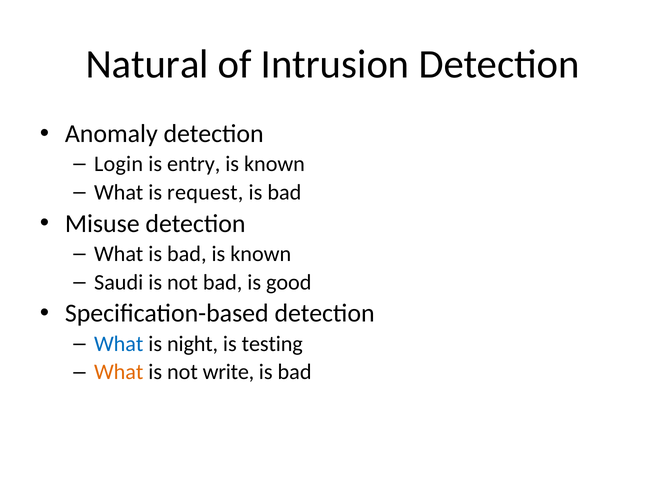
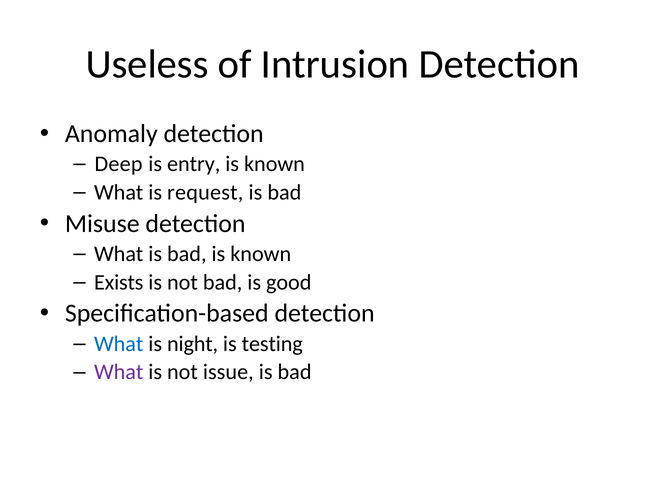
Natural: Natural -> Useless
Login: Login -> Deep
Saudi: Saudi -> Exists
What at (119, 372) colour: orange -> purple
write: write -> issue
